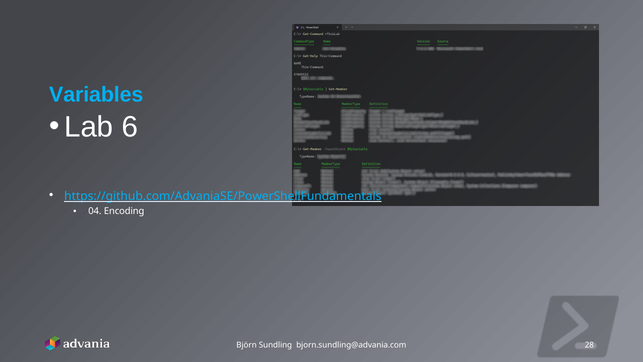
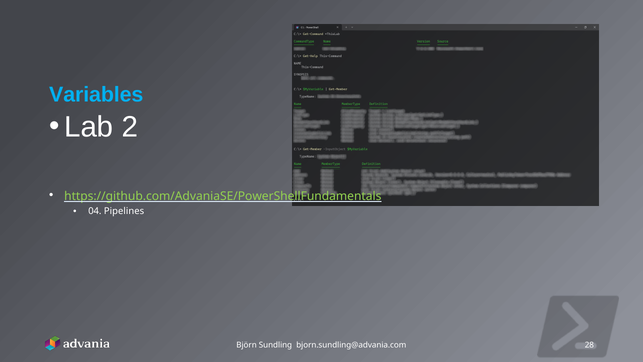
6: 6 -> 2
https://github.com/AdvaniaSE/PowerShellFundamentals colour: light blue -> light green
Encoding: Encoding -> Pipelines
